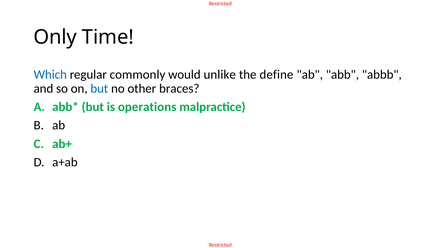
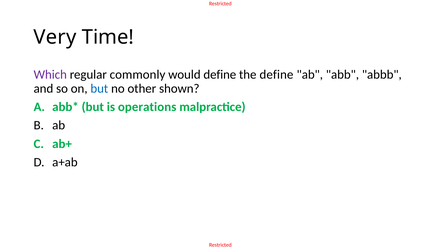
Only: Only -> Very
Which colour: blue -> purple
would unlike: unlike -> define
braces: braces -> shown
